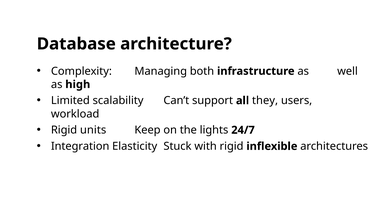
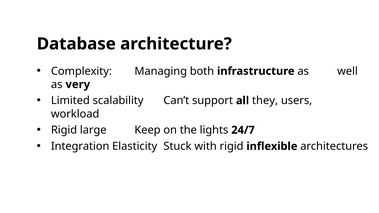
high: high -> very
units: units -> large
